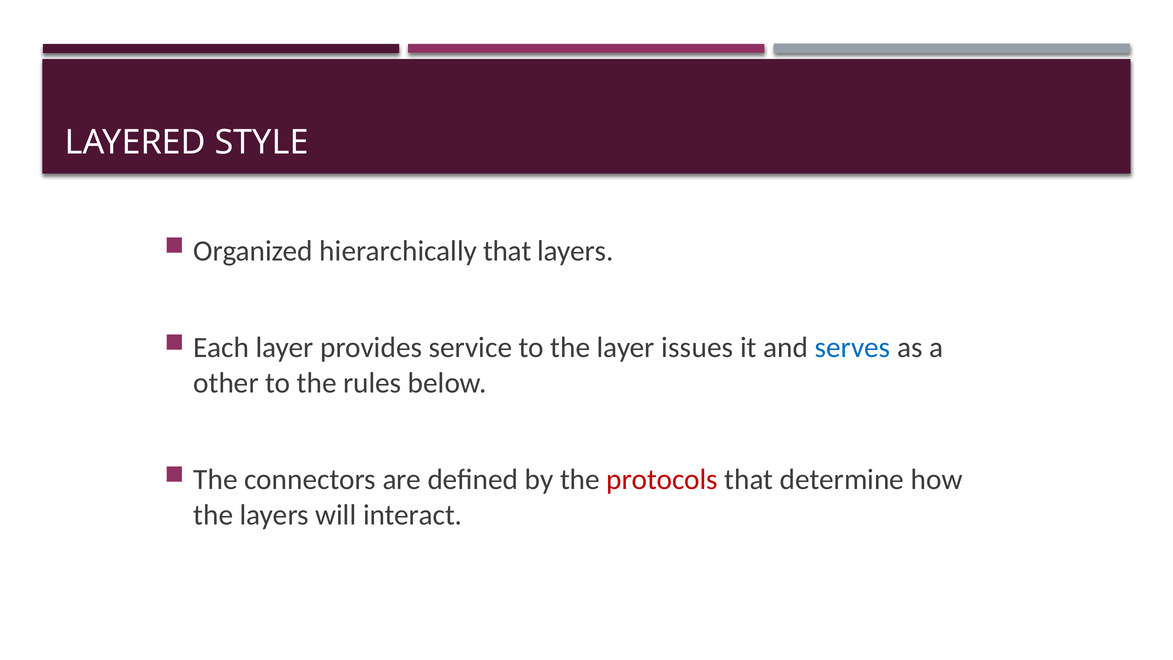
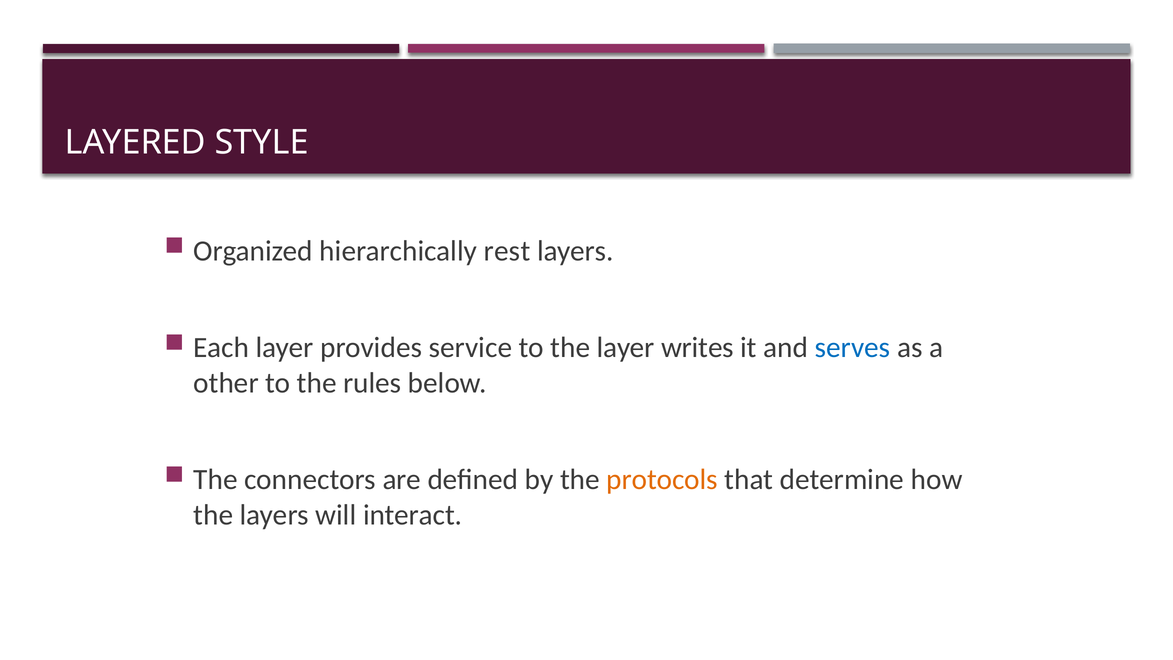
hierarchically that: that -> rest
issues: issues -> writes
protocols colour: red -> orange
